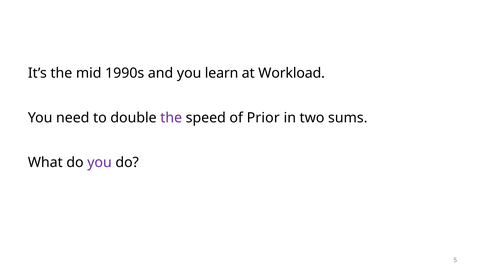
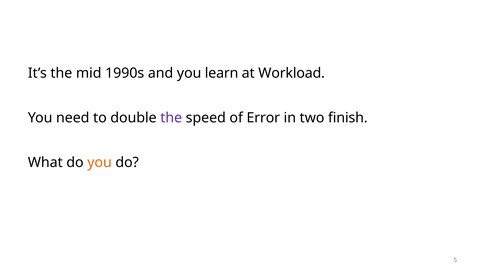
Prior: Prior -> Error
sums: sums -> finish
you at (100, 162) colour: purple -> orange
